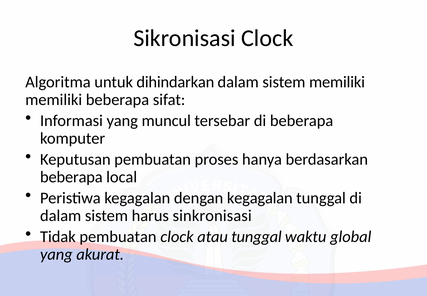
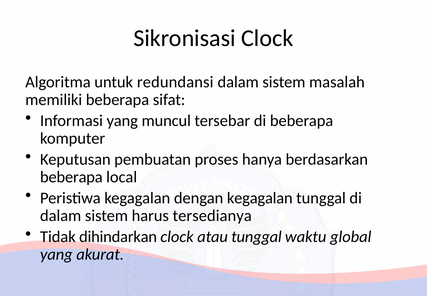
dihindarkan: dihindarkan -> redundansi
sistem memiliki: memiliki -> masalah
sinkronisasi: sinkronisasi -> tersedianya
Tidak pembuatan: pembuatan -> dihindarkan
